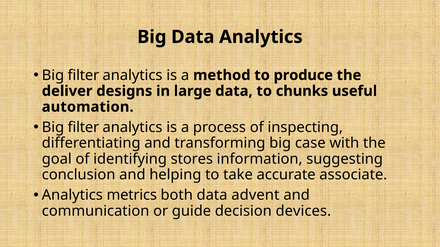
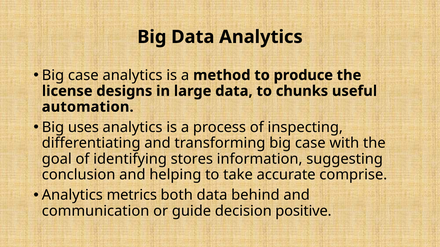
filter at (83, 75): filter -> case
deliver: deliver -> license
filter at (83, 128): filter -> uses
associate: associate -> comprise
advent: advent -> behind
devices: devices -> positive
